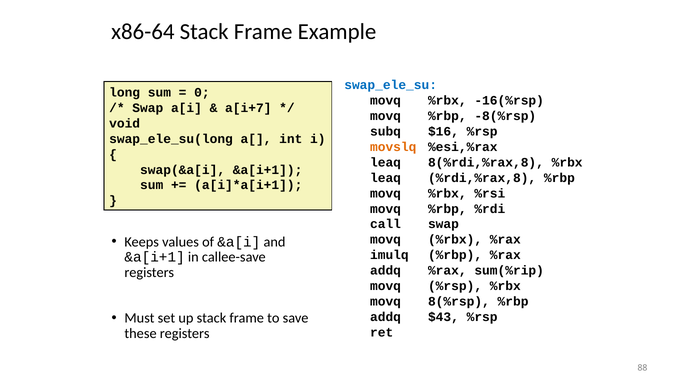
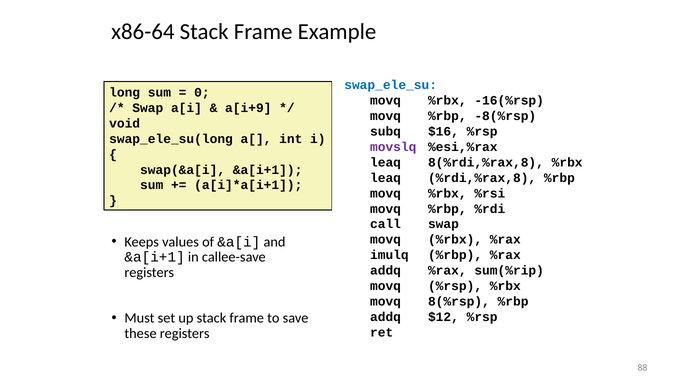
a[i+7: a[i+7 -> a[i+9
movslq colour: orange -> purple
$43: $43 -> $12
